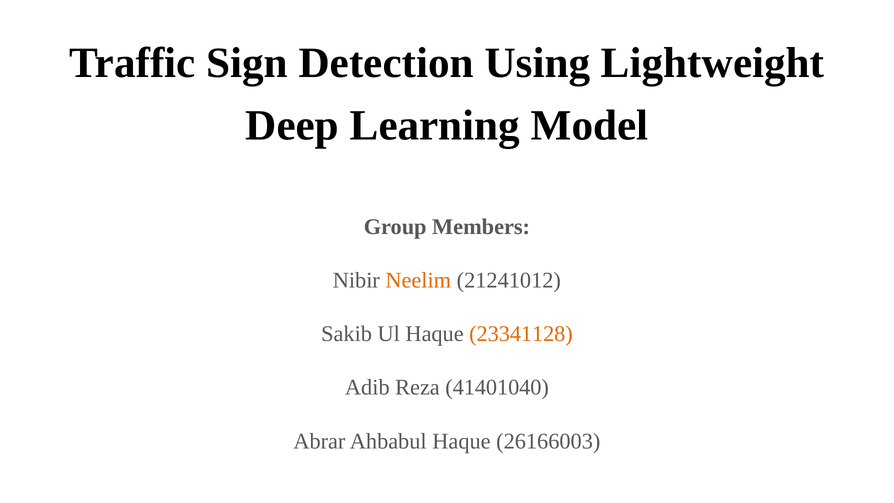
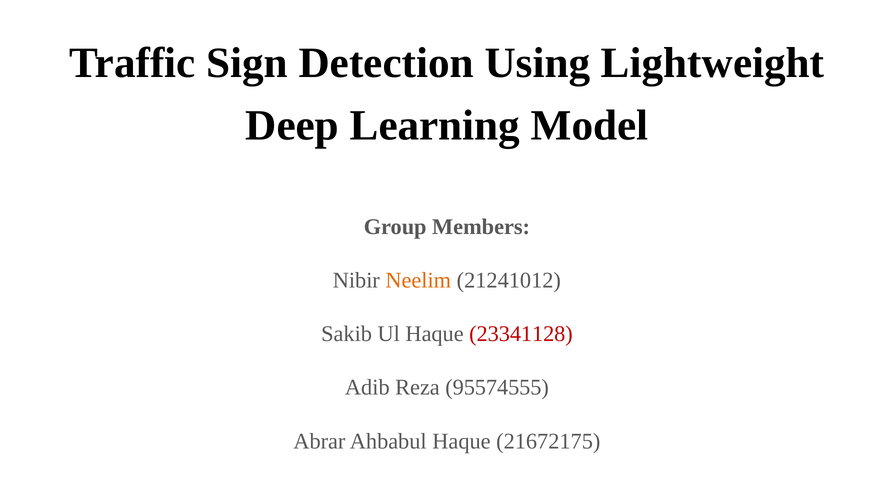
23341128 colour: orange -> red
41401040: 41401040 -> 95574555
26166003: 26166003 -> 21672175
